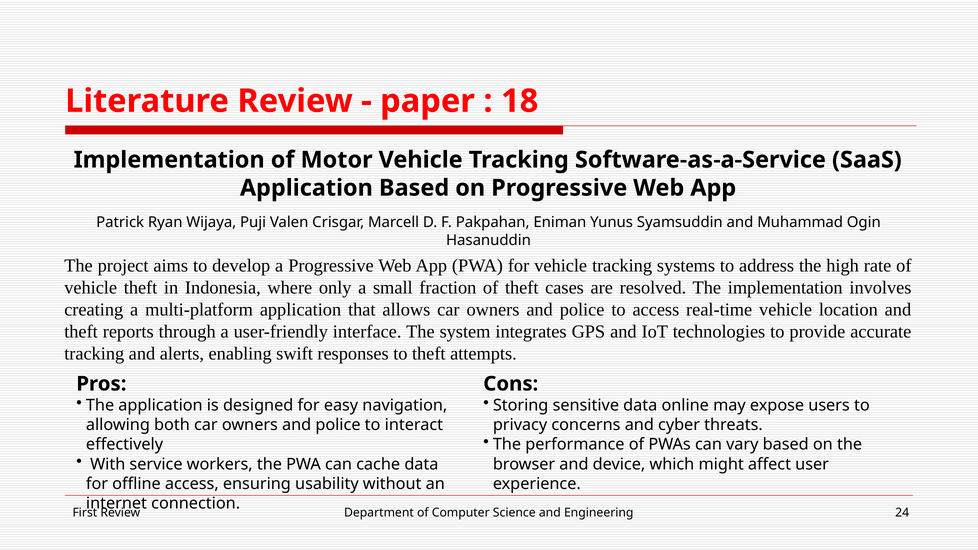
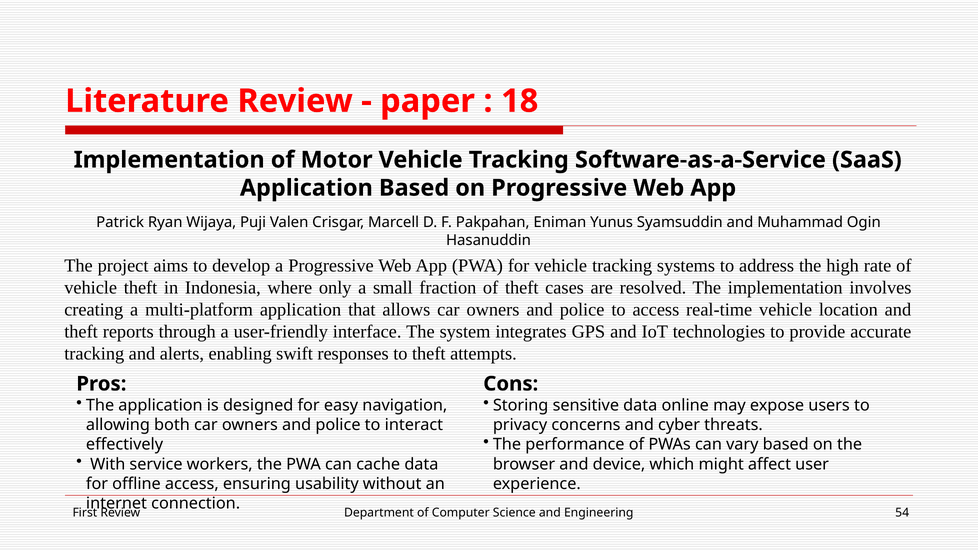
24: 24 -> 54
